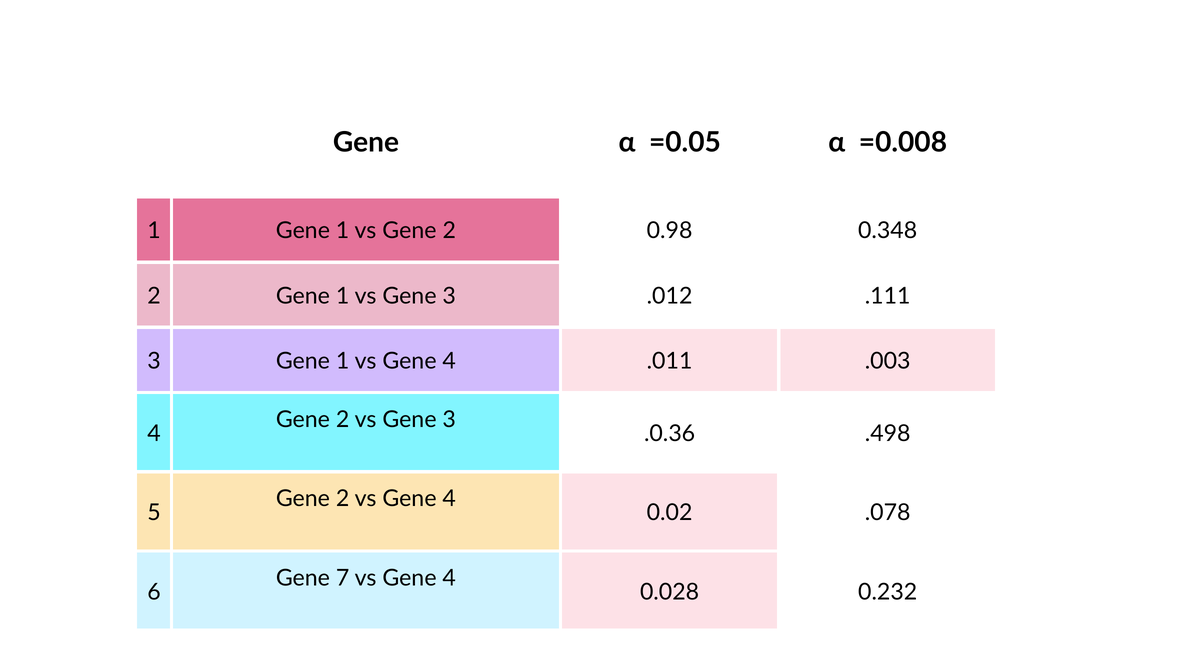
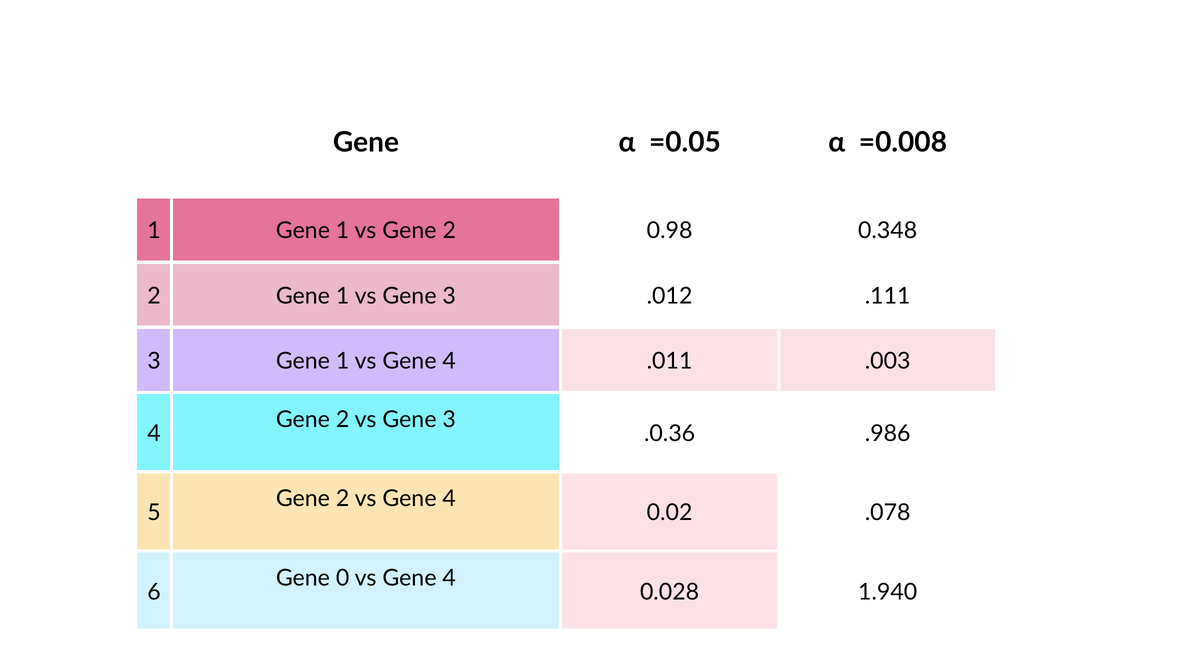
.498: .498 -> .986
7: 7 -> 0
0.232: 0.232 -> 1.940
